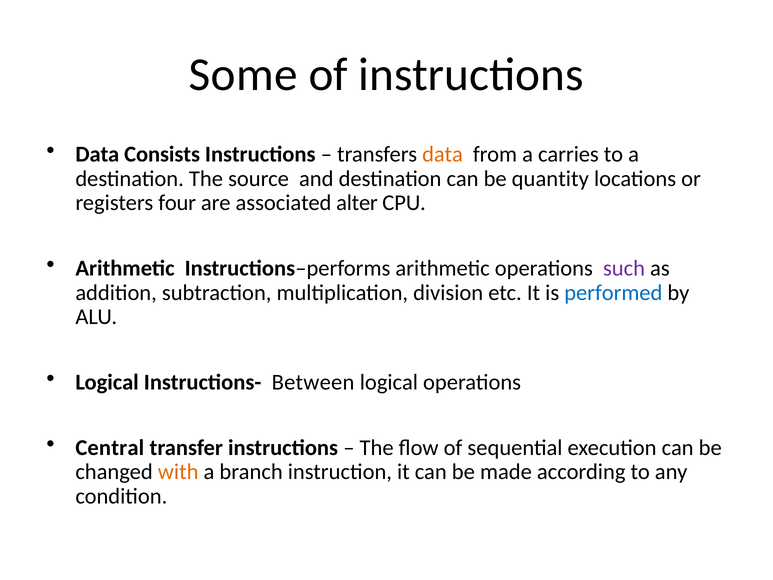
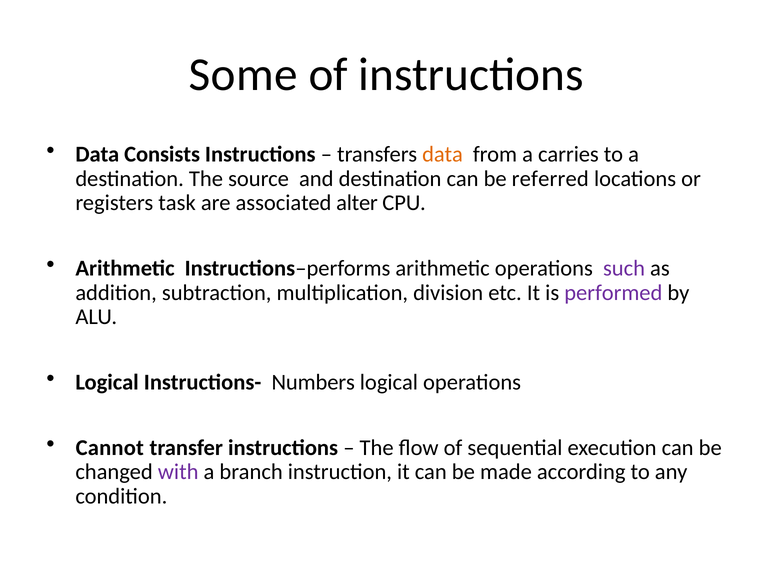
quantity: quantity -> referred
four: four -> task
performed colour: blue -> purple
Between: Between -> Numbers
Central: Central -> Cannot
with colour: orange -> purple
